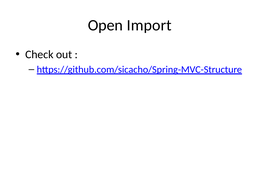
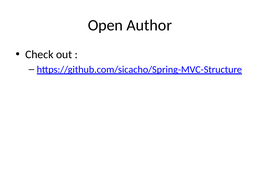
Import: Import -> Author
